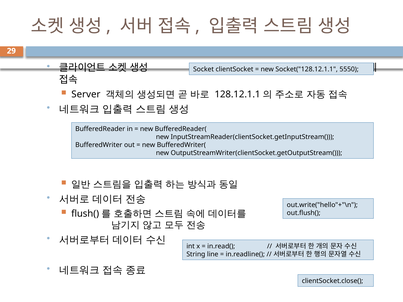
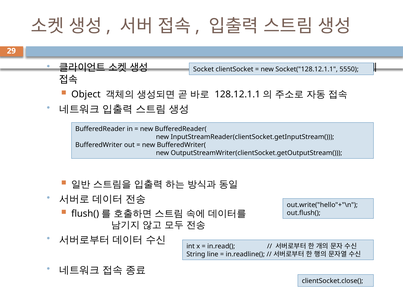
Server: Server -> Object
